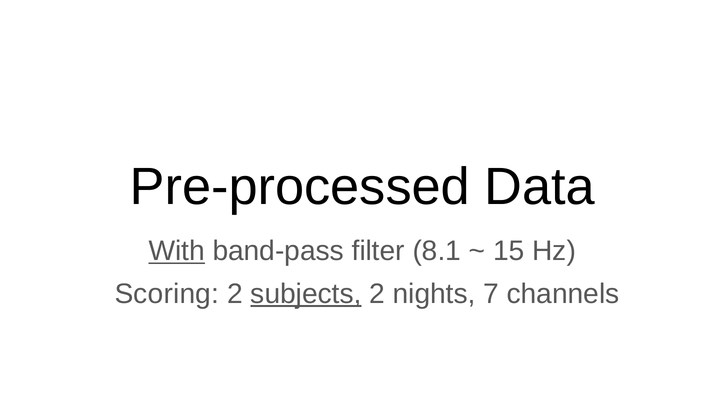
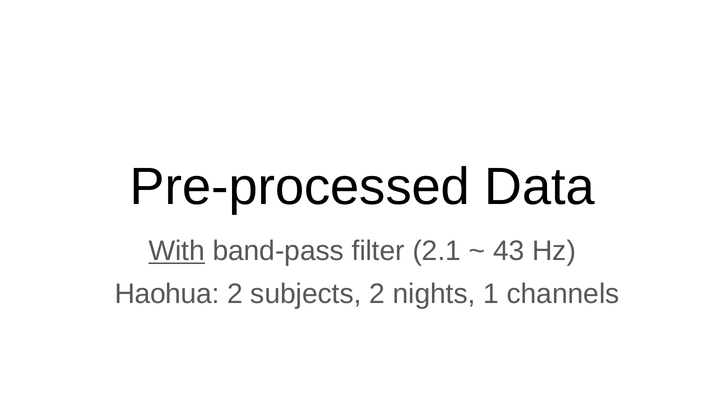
8.1: 8.1 -> 2.1
15: 15 -> 43
Scoring: Scoring -> Haohua
subjects underline: present -> none
7: 7 -> 1
